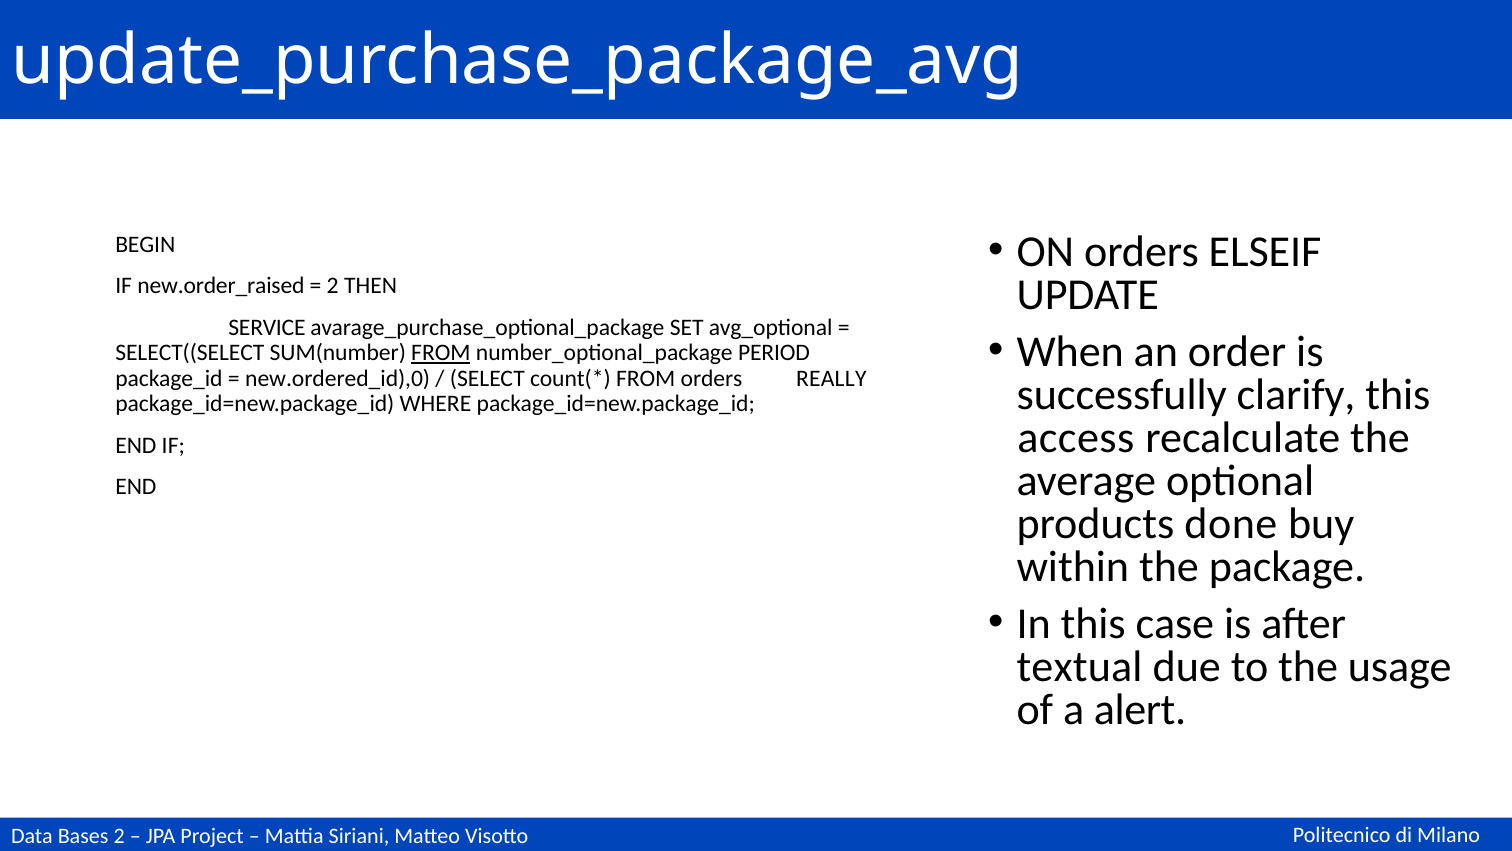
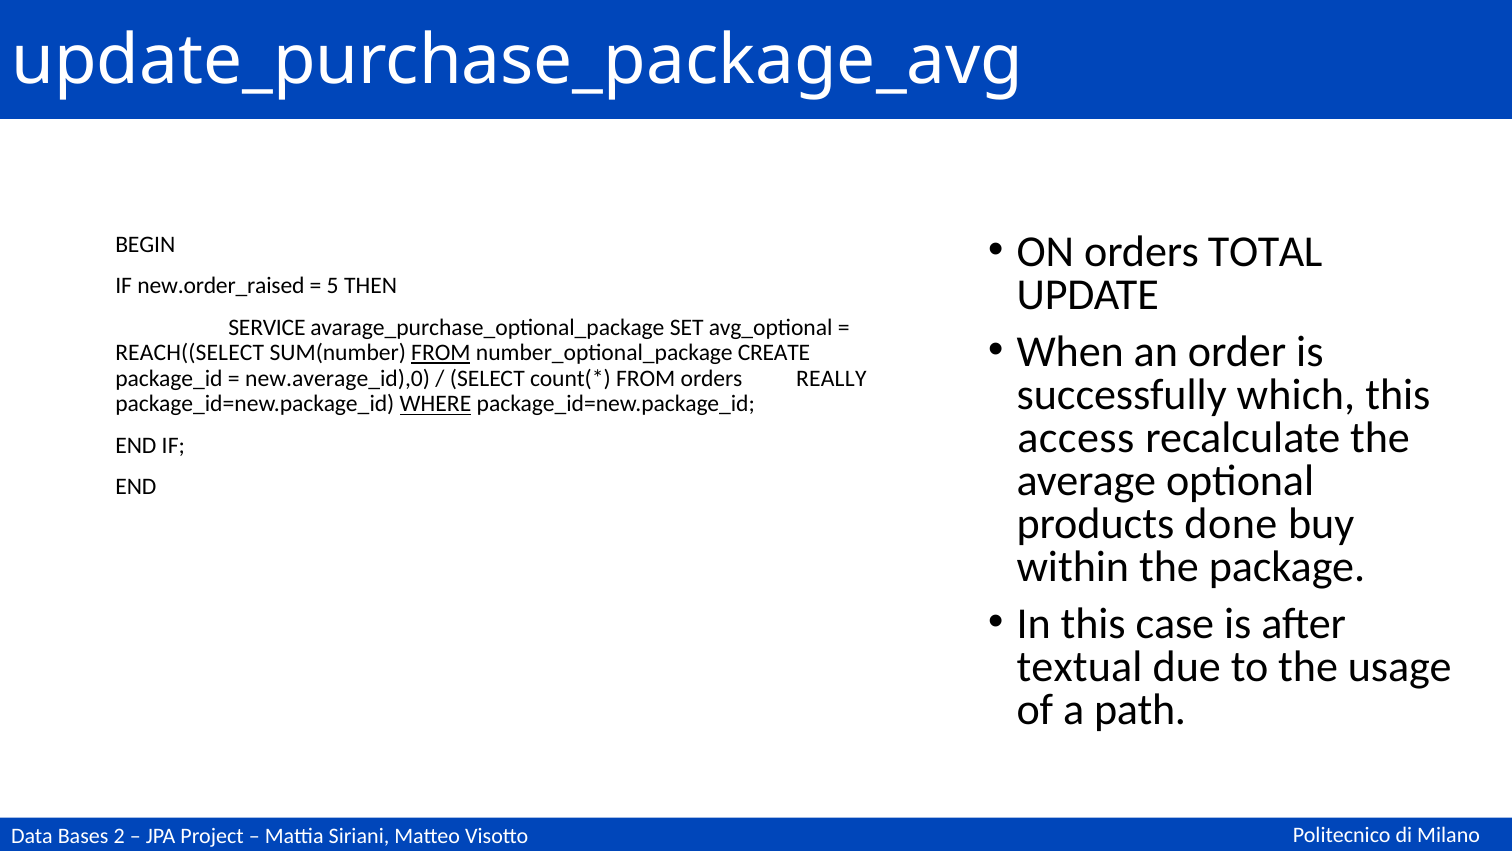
ELSEIF: ELSEIF -> TOTAL
2 at (333, 286): 2 -> 5
SELECT((SELECT: SELECT((SELECT -> REACH((SELECT
PERIOD: PERIOD -> CREATE
new.ordered_id),0: new.ordered_id),0 -> new.average_id),0
clarify: clarify -> which
WHERE underline: none -> present
alert: alert -> path
